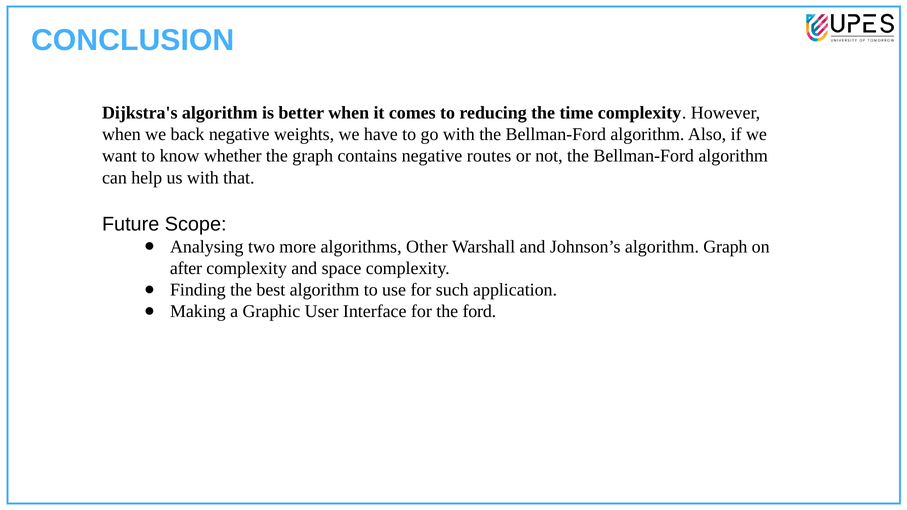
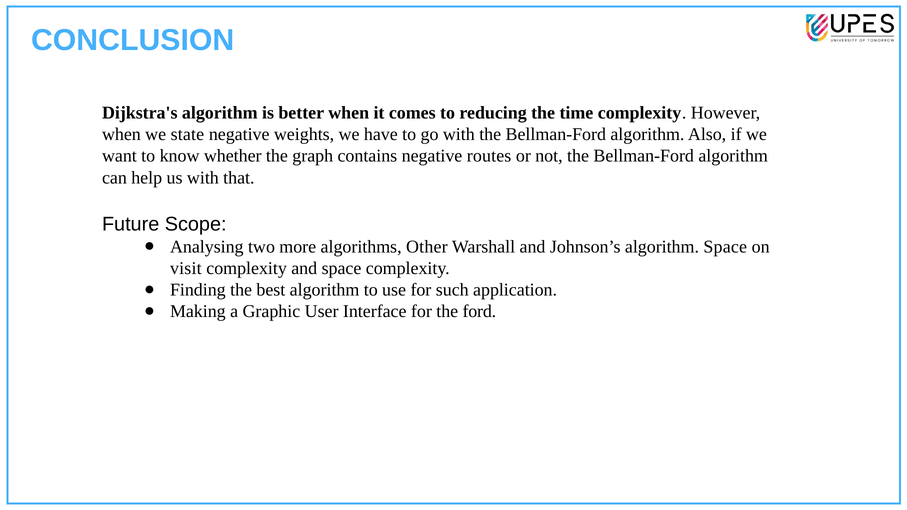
back: back -> state
algorithm Graph: Graph -> Space
after: after -> visit
